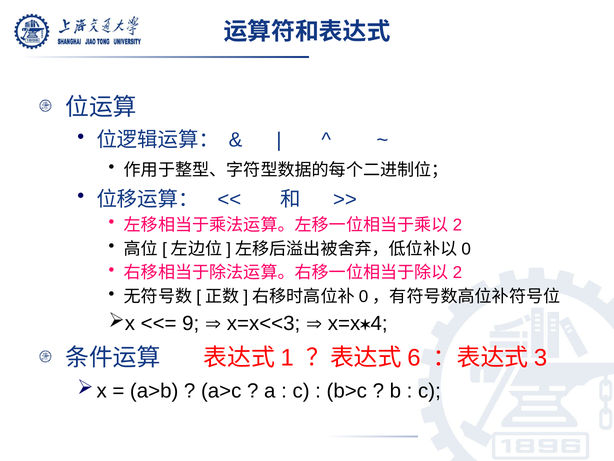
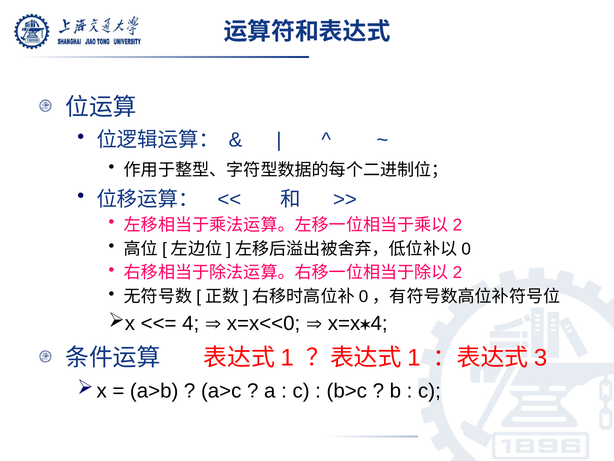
9 at (191, 323): 9 -> 4
x=x<<3: x=x<<3 -> x=x<<0
6 at (414, 358): 6 -> 1
